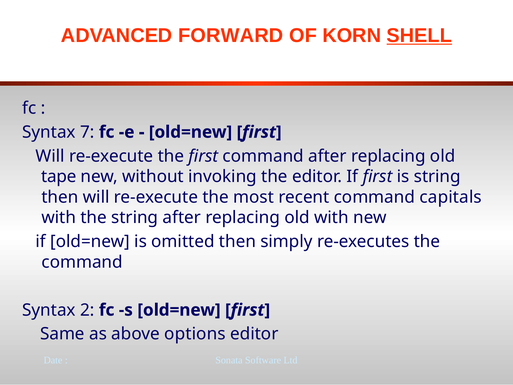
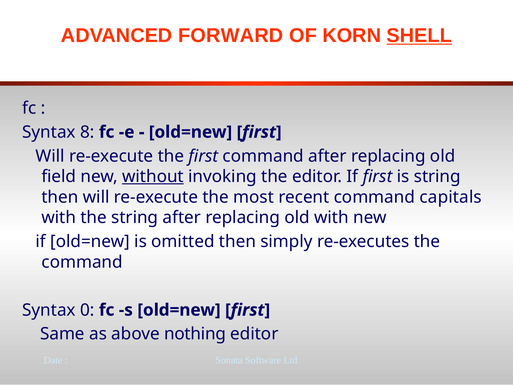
7: 7 -> 8
tape: tape -> field
without underline: none -> present
2: 2 -> 0
options: options -> nothing
